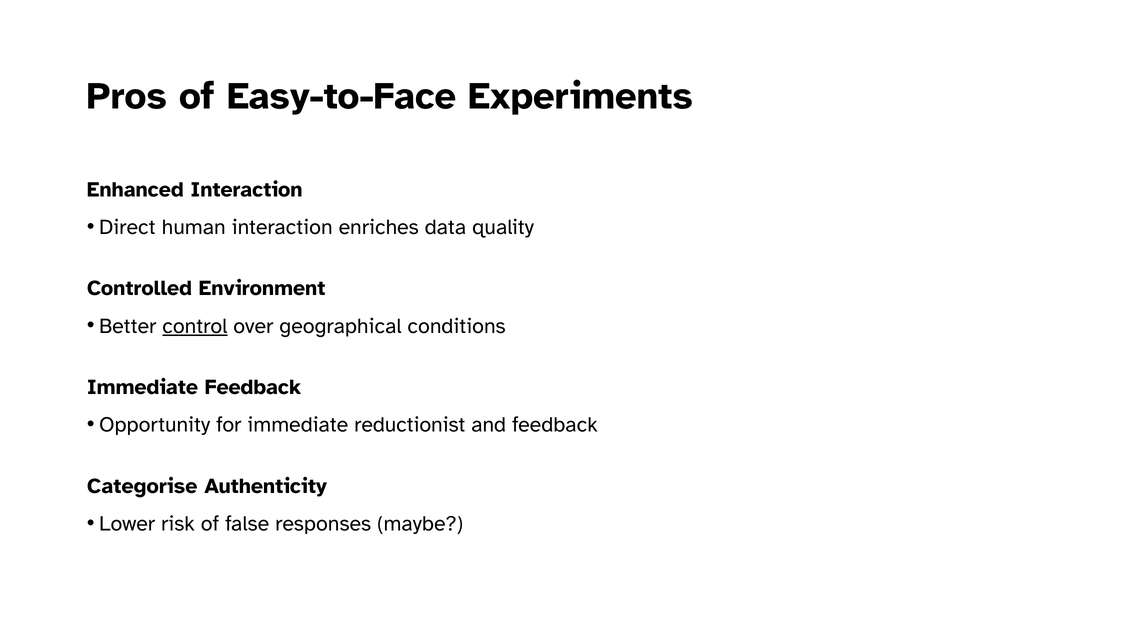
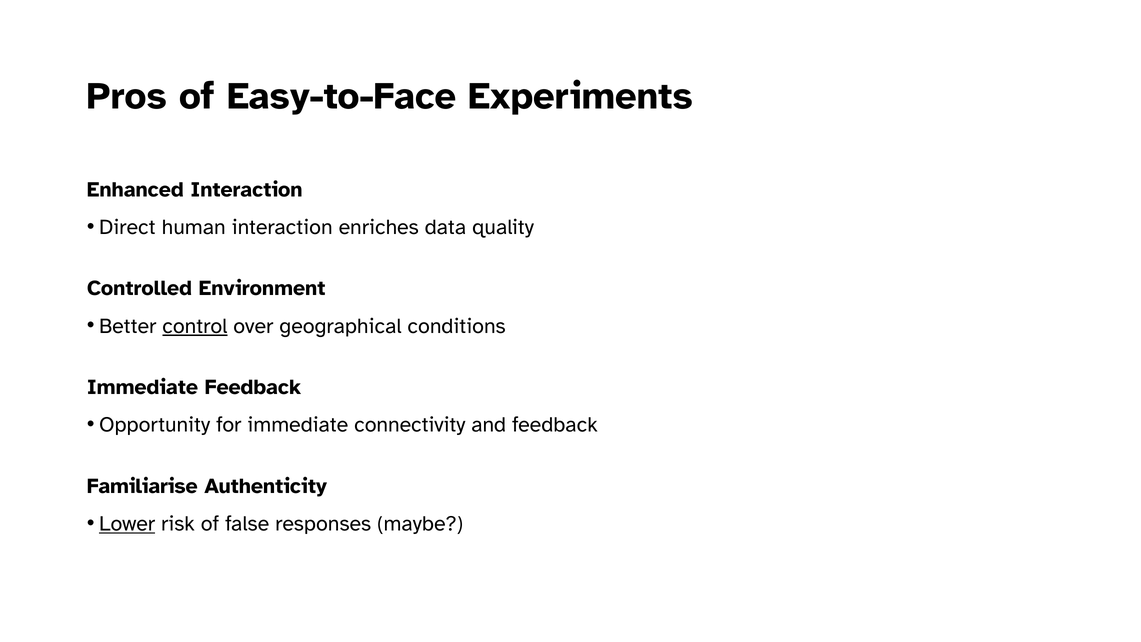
reductionist: reductionist -> connectivity
Categorise: Categorise -> Familiarise
Lower underline: none -> present
